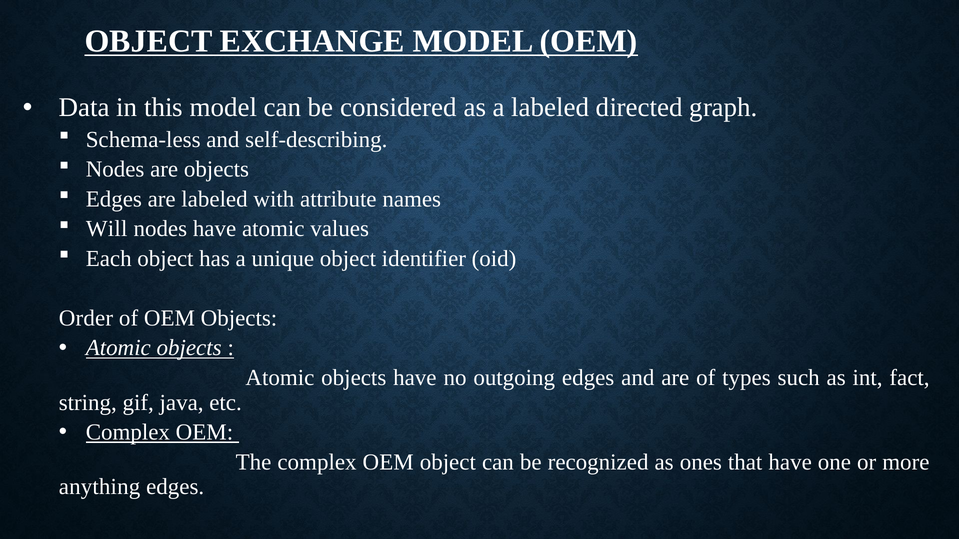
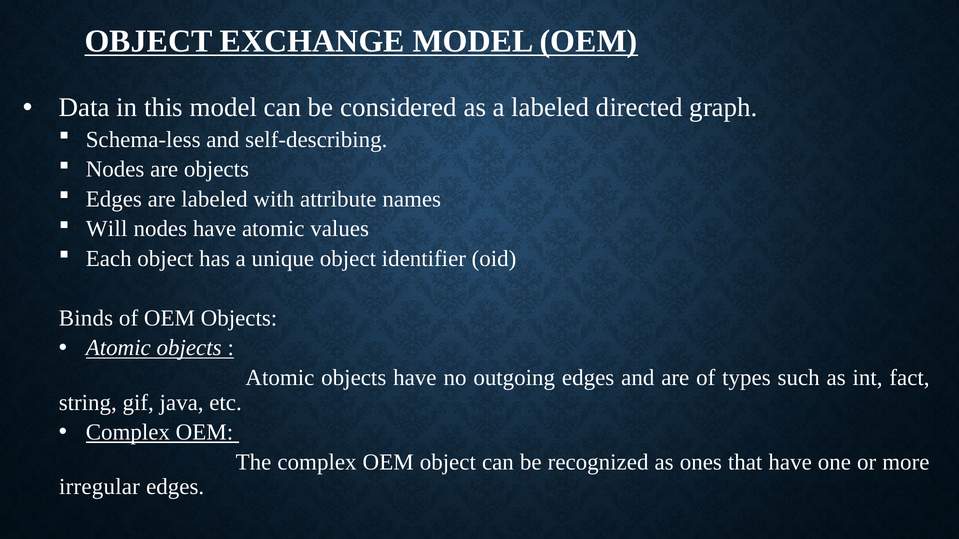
Order: Order -> Binds
anything: anything -> irregular
